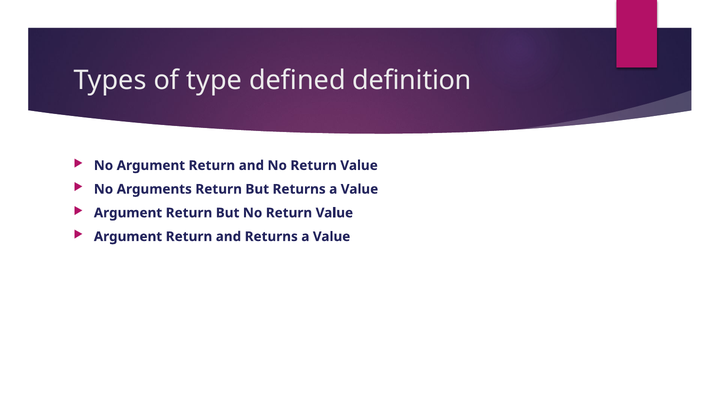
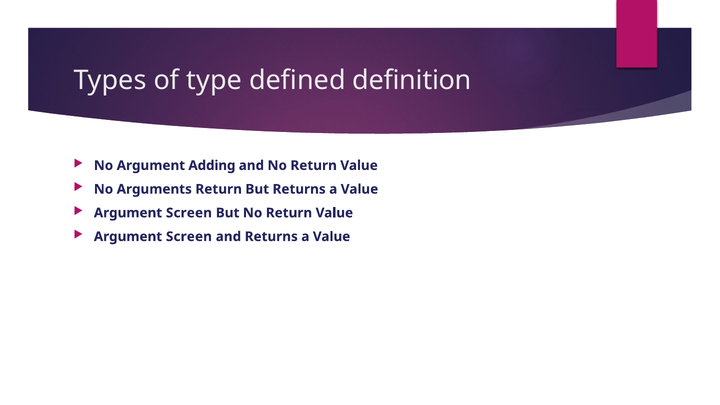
No Argument Return: Return -> Adding
Return at (189, 213): Return -> Screen
Return at (189, 237): Return -> Screen
